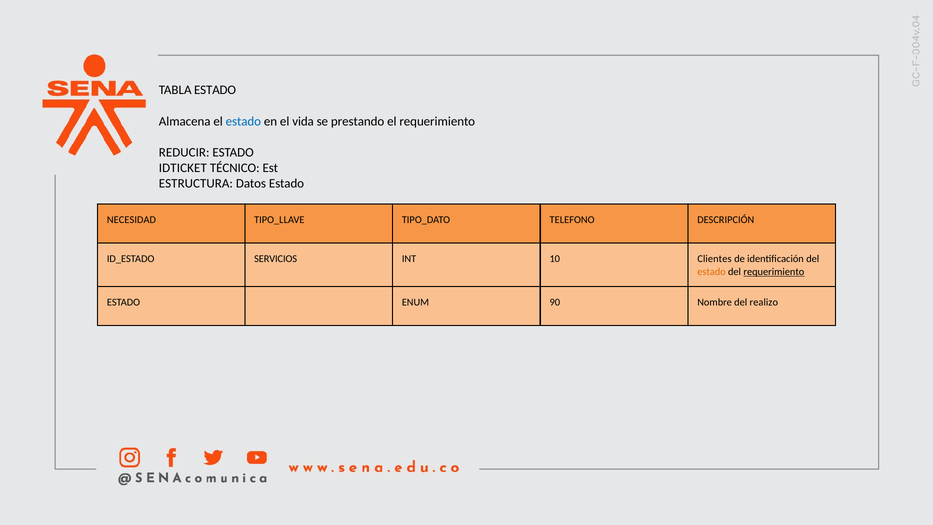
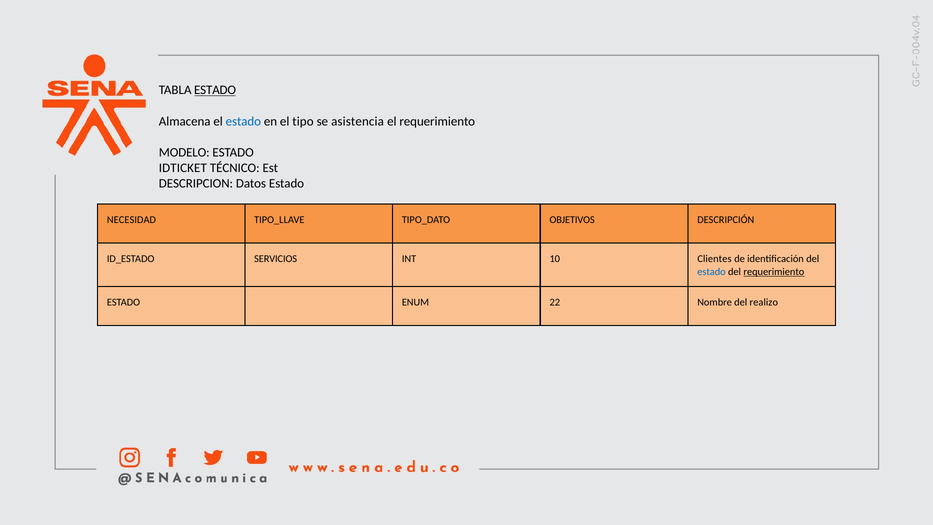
ESTADO at (215, 90) underline: none -> present
vida: vida -> tipo
prestando: prestando -> asistencia
REDUCIR: REDUCIR -> MODELO
ESTRUCTURA: ESTRUCTURA -> DESCRIPCION
TELEFONO: TELEFONO -> OBJETIVOS
estado at (711, 272) colour: orange -> blue
90: 90 -> 22
